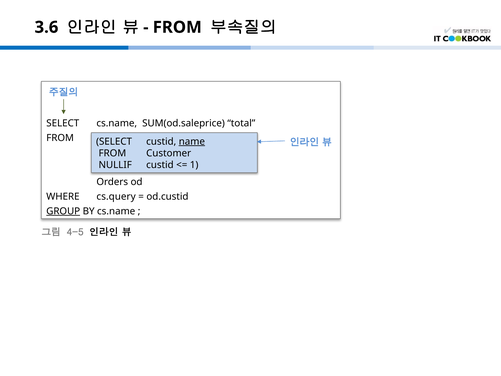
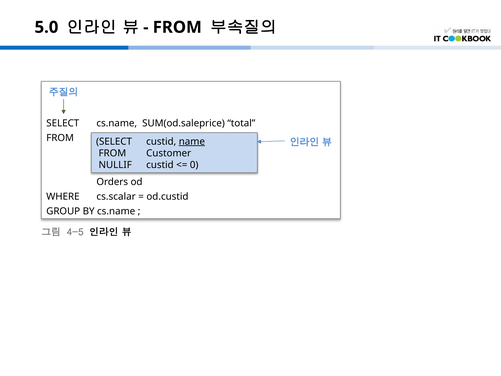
3.6: 3.6 -> 5.0
1: 1 -> 0
cs.query: cs.query -> cs.scalar
GROUP underline: present -> none
